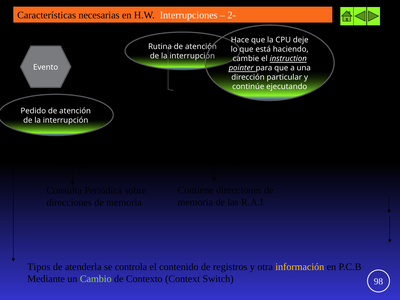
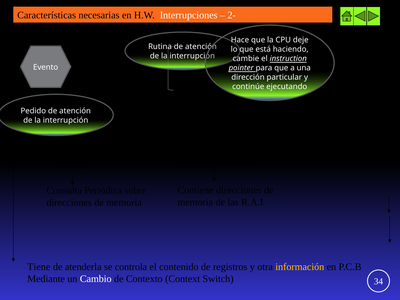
Tipos: Tipos -> Tiene
Cambio colour: light green -> white
98: 98 -> 34
